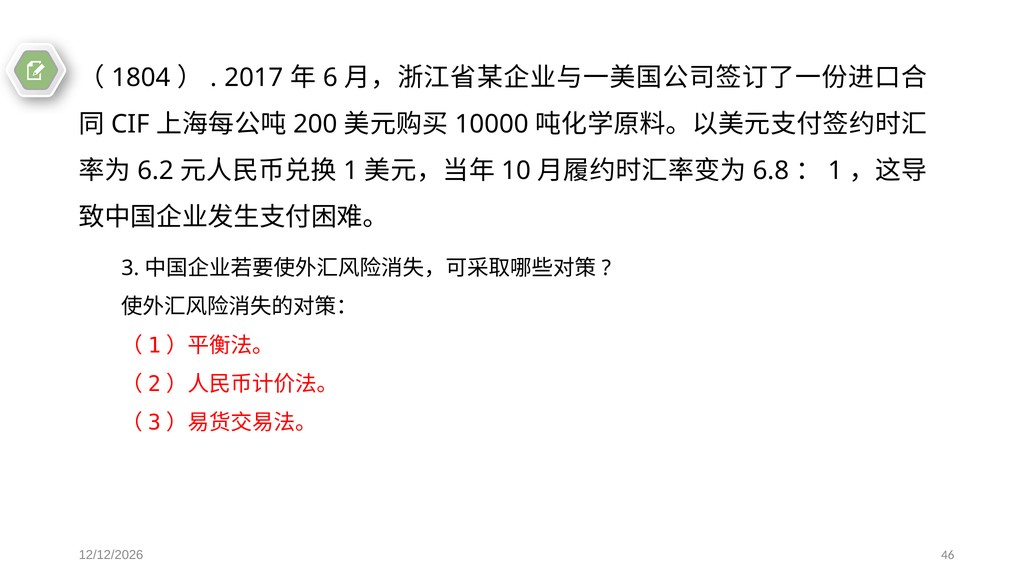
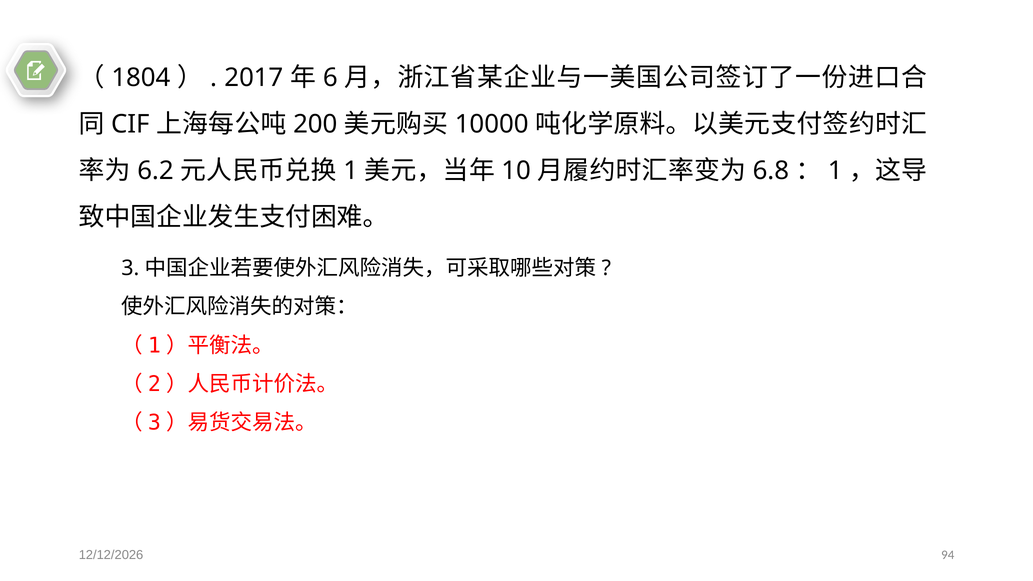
46: 46 -> 94
